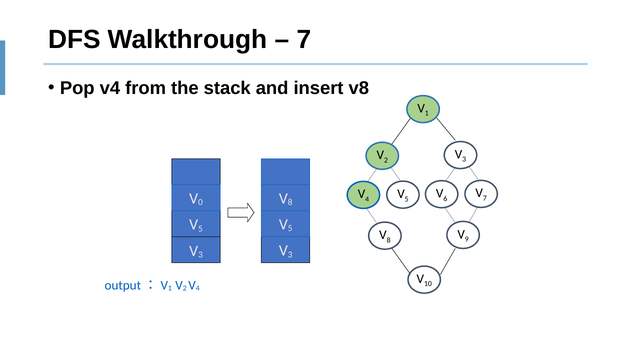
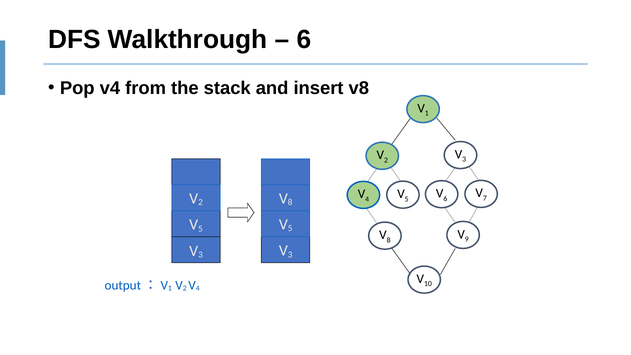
7 at (304, 39): 7 -> 6
0 at (200, 202): 0 -> 2
